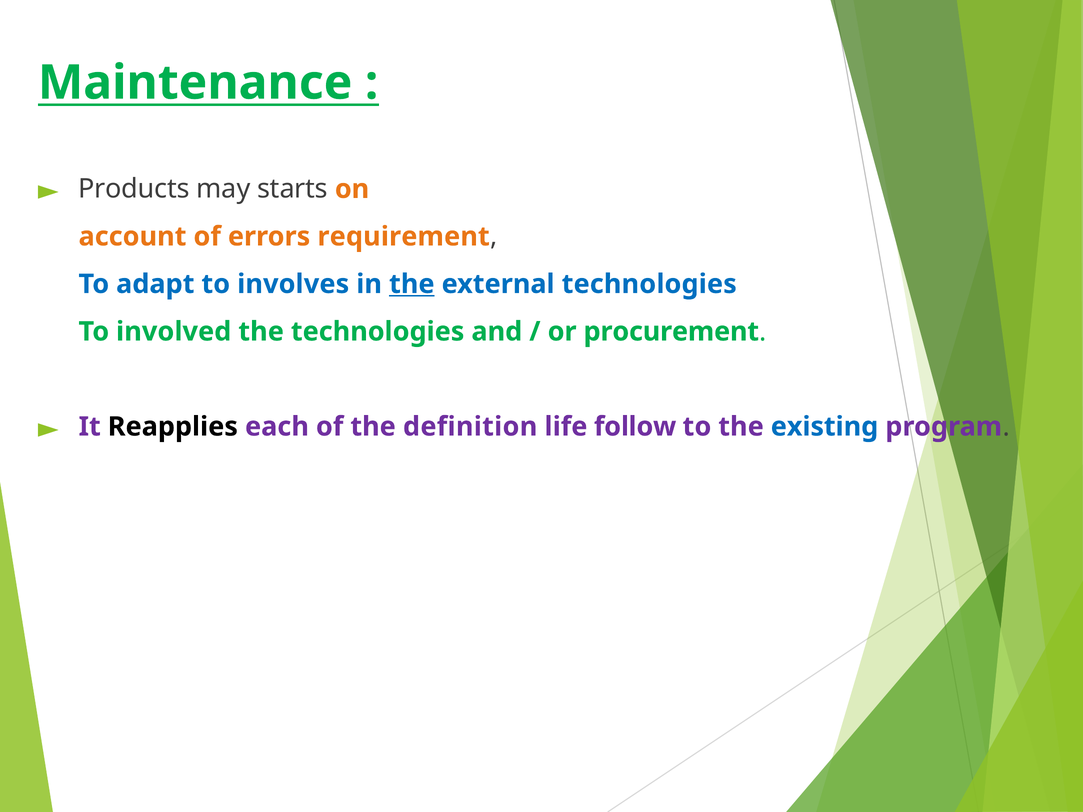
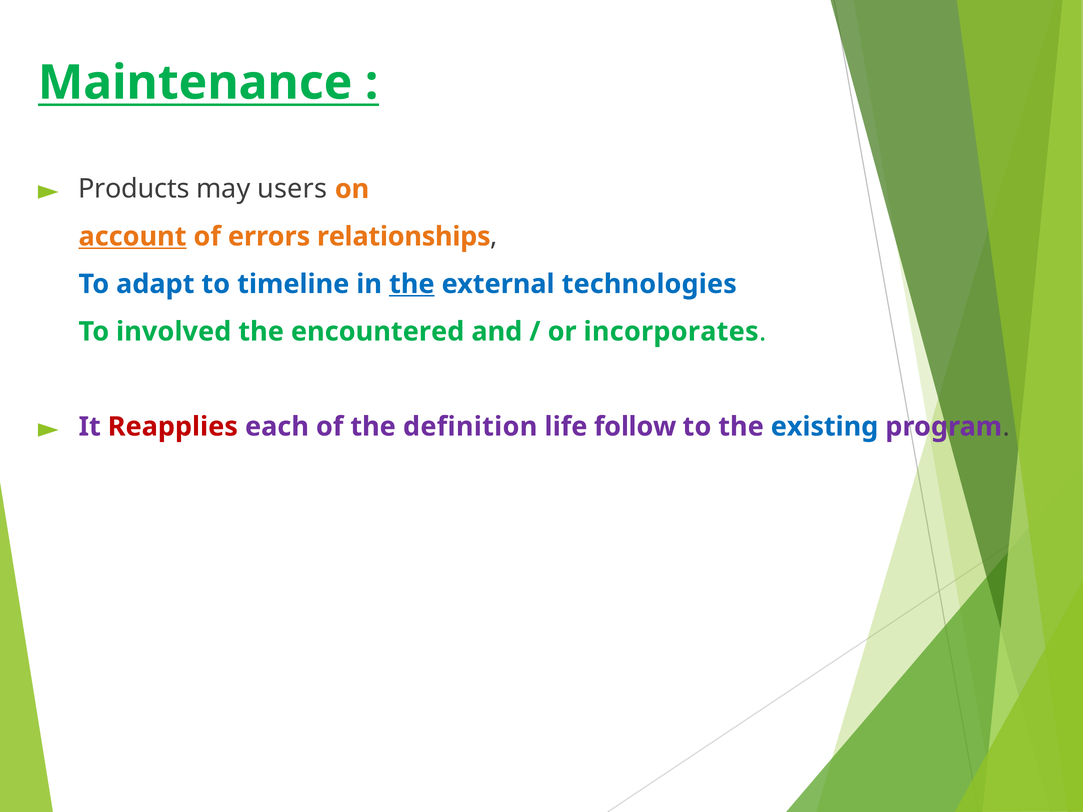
starts: starts -> users
account underline: none -> present
requirement: requirement -> relationships
involves: involves -> timeline
the technologies: technologies -> encountered
procurement: procurement -> incorporates
Reapplies colour: black -> red
